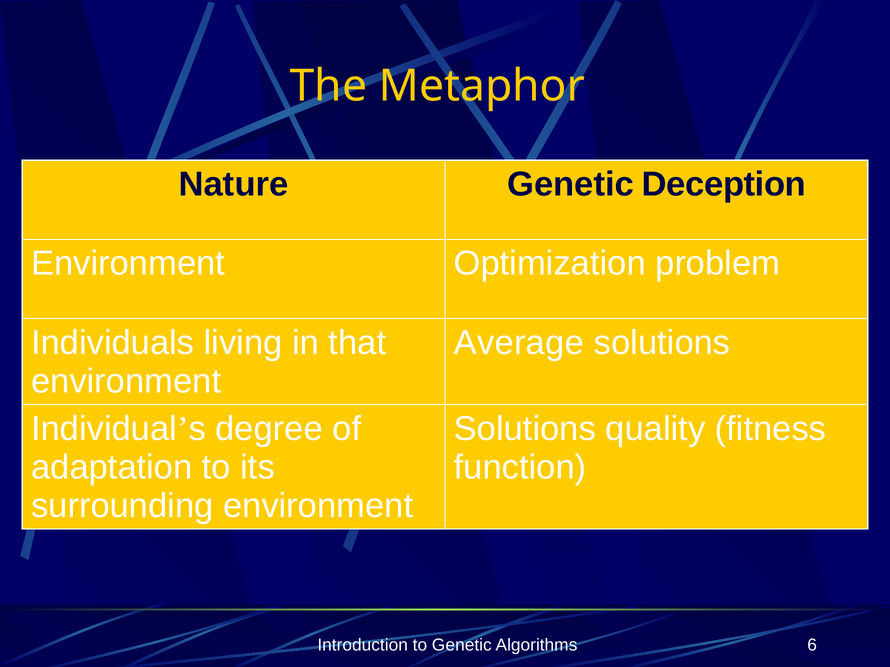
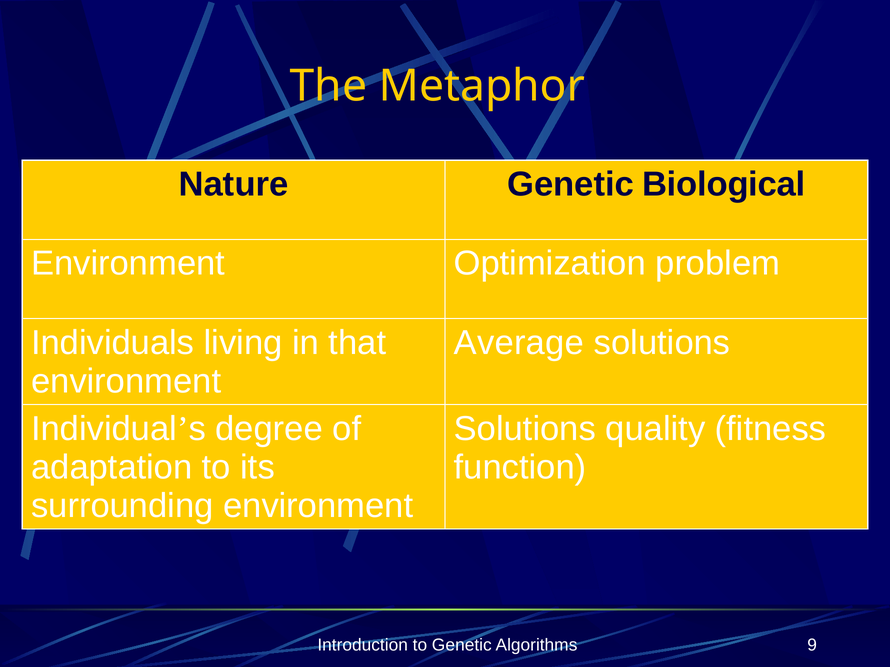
Deception: Deception -> Biological
6: 6 -> 9
